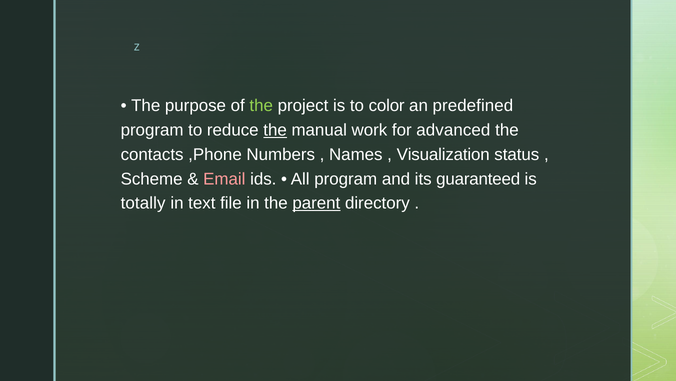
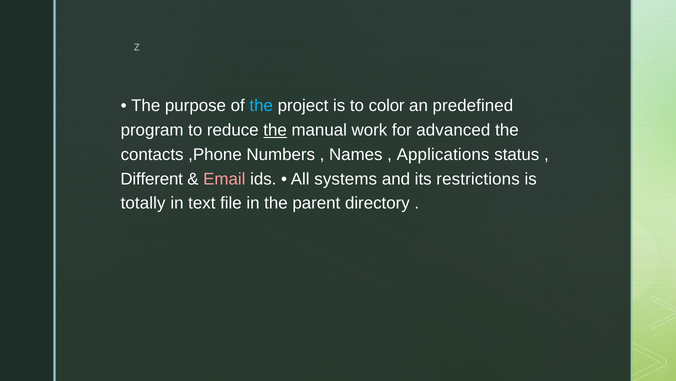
the at (261, 106) colour: light green -> light blue
Visualization: Visualization -> Applications
Scheme: Scheme -> Different
All program: program -> systems
guaranteed: guaranteed -> restrictions
parent underline: present -> none
